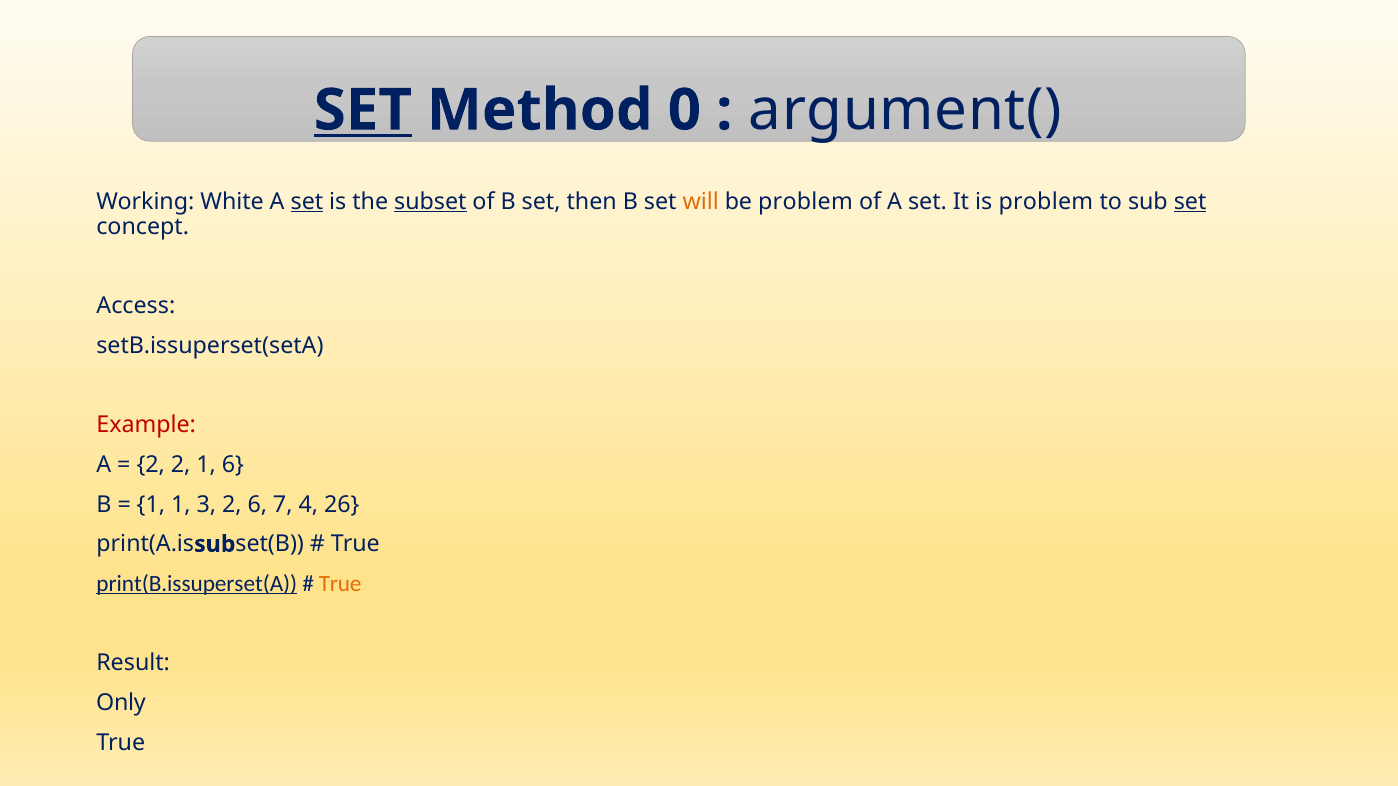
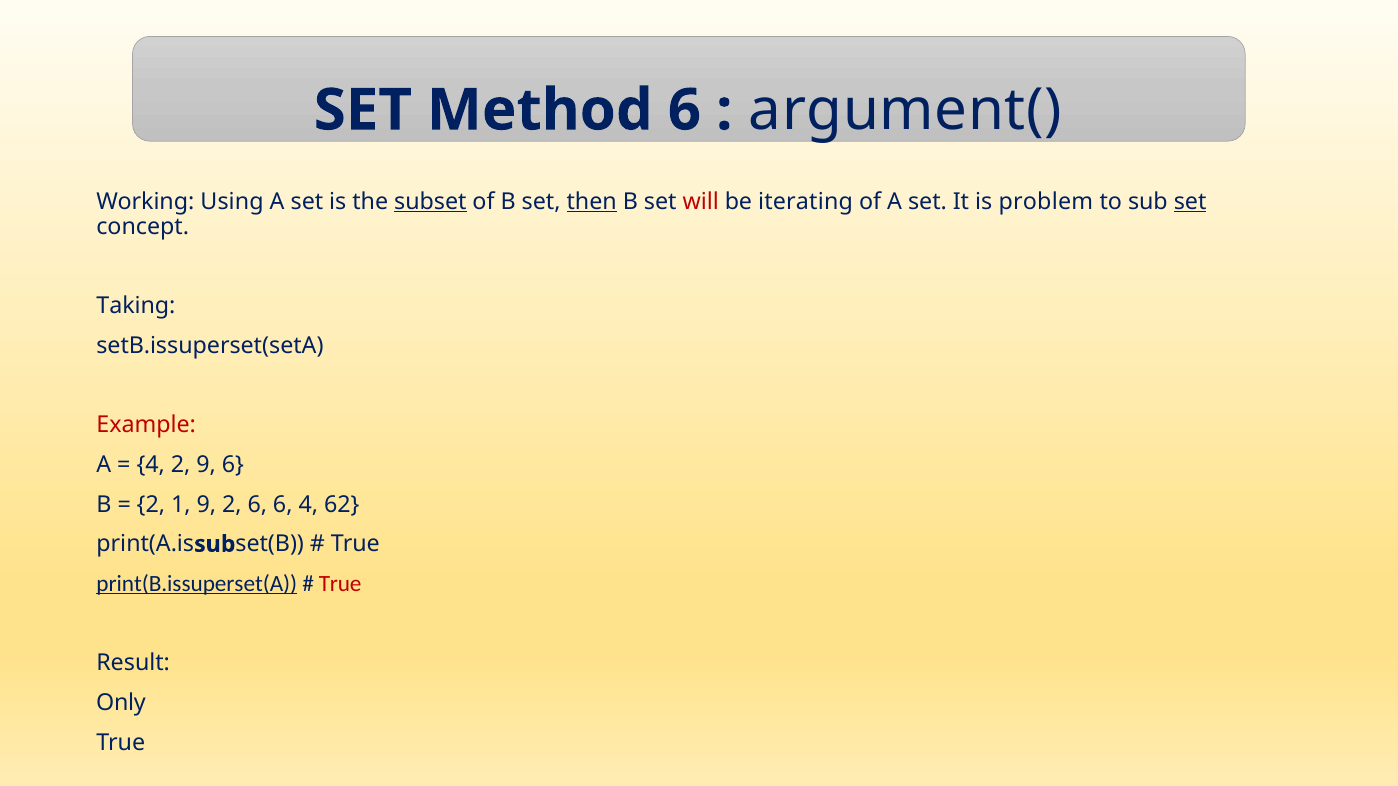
SET at (363, 110) underline: present -> none
Method 0: 0 -> 6
White: White -> Using
set at (307, 202) underline: present -> none
then underline: none -> present
will colour: orange -> red
be problem: problem -> iterating
Access: Access -> Taking
2 at (151, 465): 2 -> 4
2 1: 1 -> 9
1 at (151, 505): 1 -> 2
1 3: 3 -> 9
6 7: 7 -> 6
26: 26 -> 62
True at (340, 584) colour: orange -> red
